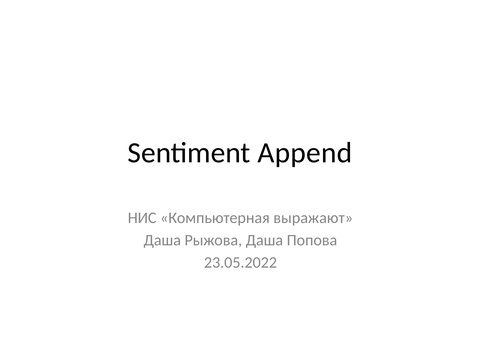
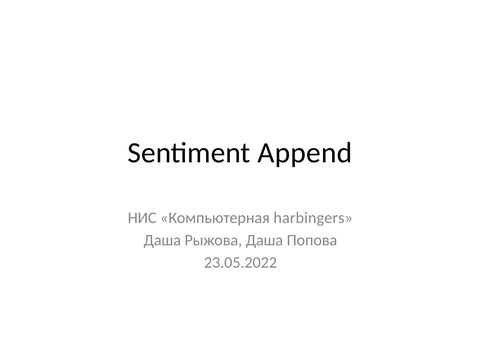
выражают: выражают -> harbingers
